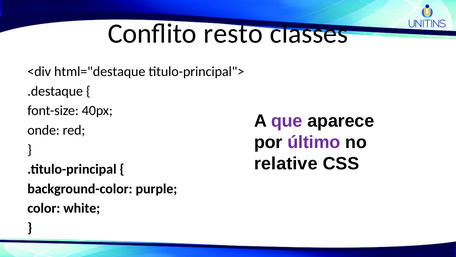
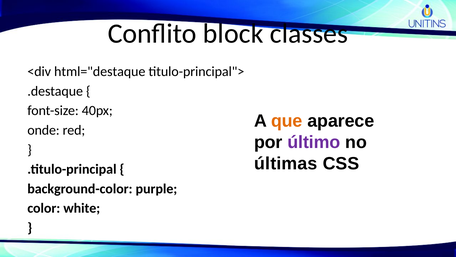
resto: resto -> block
que colour: purple -> orange
relative: relative -> últimas
